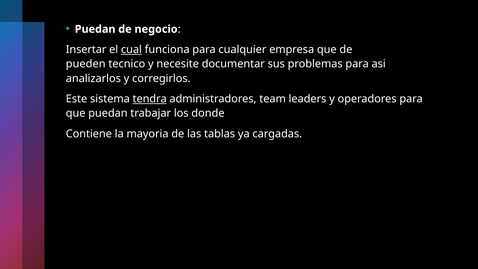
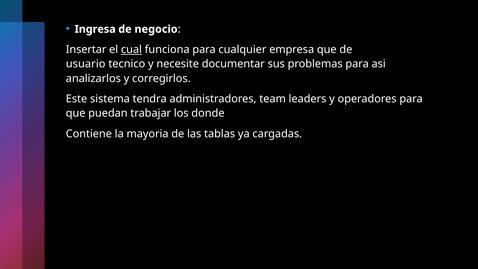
Puedan at (95, 29): Puedan -> Ingresa
pueden: pueden -> usuario
tendra underline: present -> none
